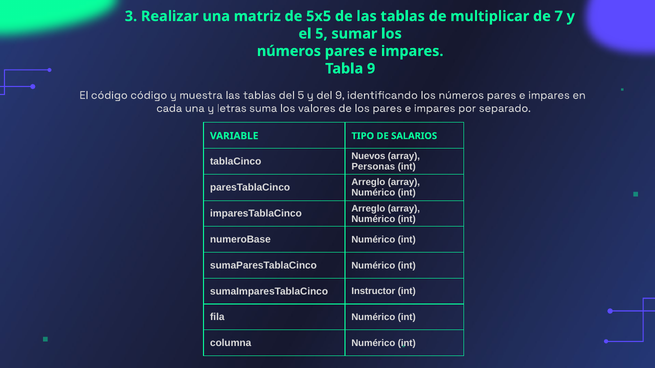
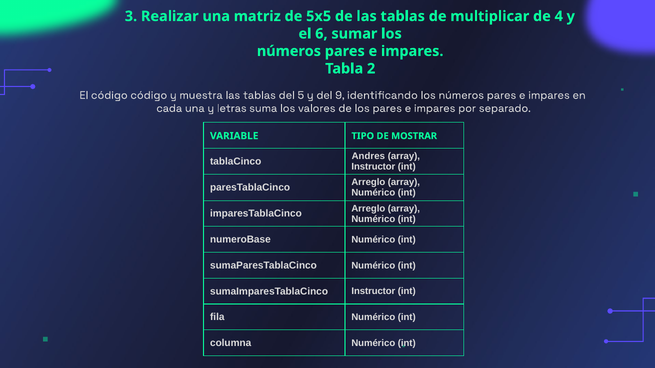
7: 7 -> 4
el 5: 5 -> 6
Tabla 9: 9 -> 2
SALARIOS: SALARIOS -> MOSTRAR
Nuevos: Nuevos -> Andres
Personas at (373, 167): Personas -> Instructor
